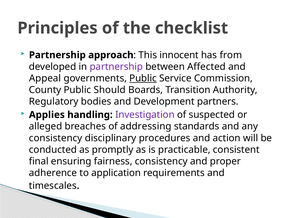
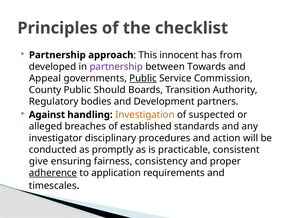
Affected: Affected -> Towards
Applies: Applies -> Against
Investigation colour: purple -> orange
addressing: addressing -> established
consistency at (56, 138): consistency -> investigator
final: final -> give
adherence underline: none -> present
